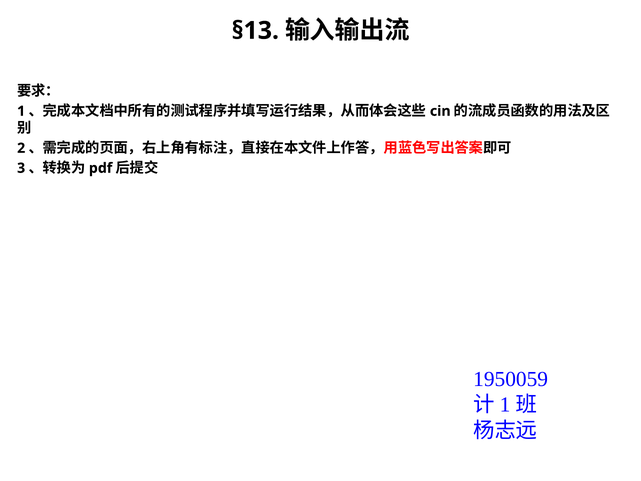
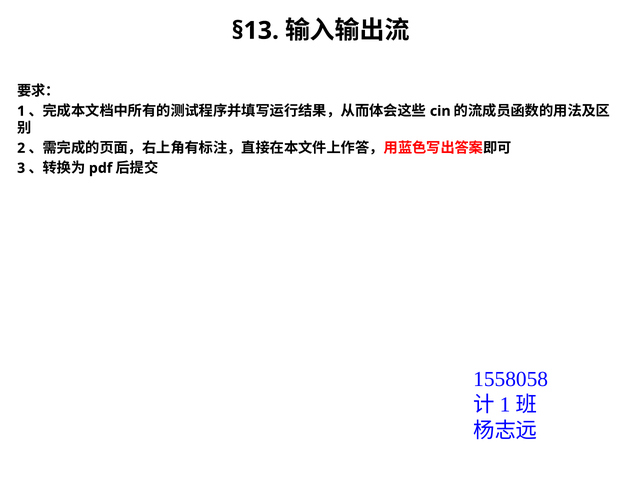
1950059: 1950059 -> 1558058
